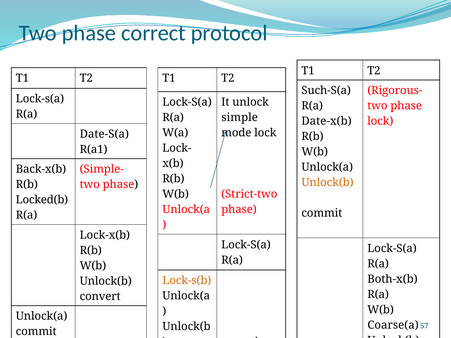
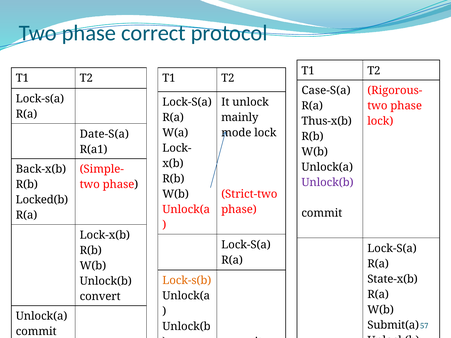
Such-S(a: Such-S(a -> Case-S(a
simple: simple -> mainly
Date-x(b: Date-x(b -> Thus-x(b
Unlock(b at (327, 183) colour: orange -> purple
Both-x(b: Both-x(b -> State-x(b
Coarse(a: Coarse(a -> Submit(a
